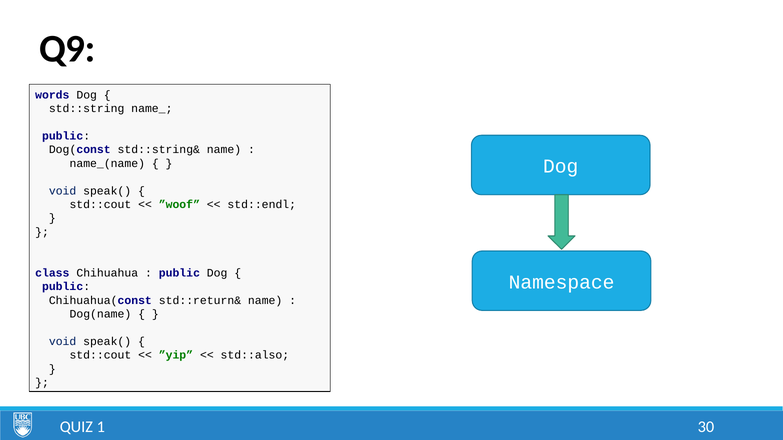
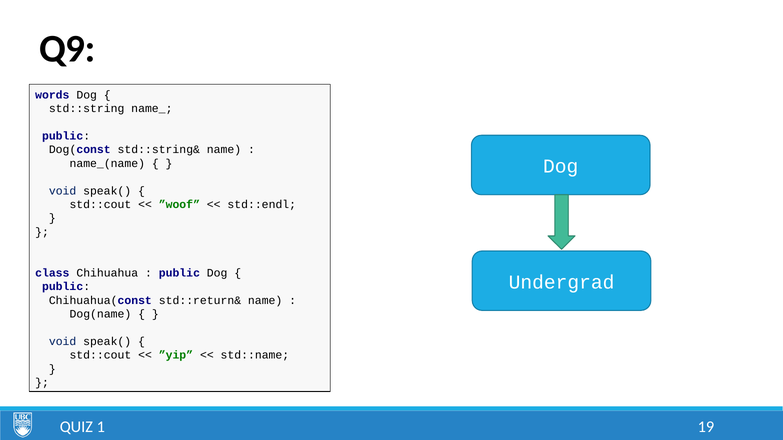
Namespace: Namespace -> Undergrad
std::also: std::also -> std::name
30: 30 -> 19
